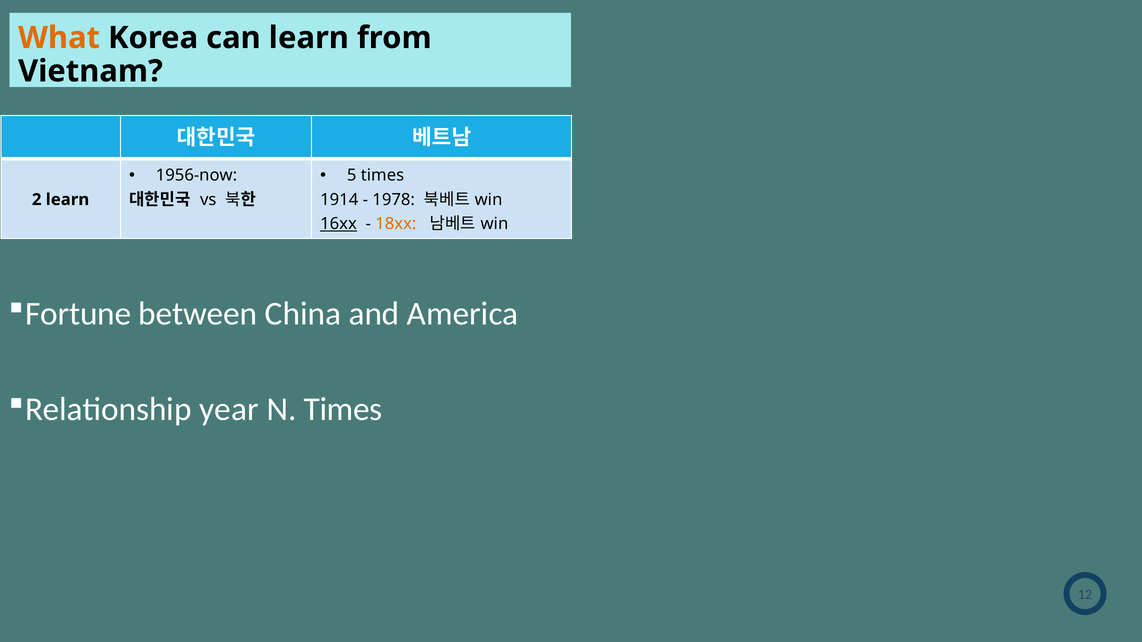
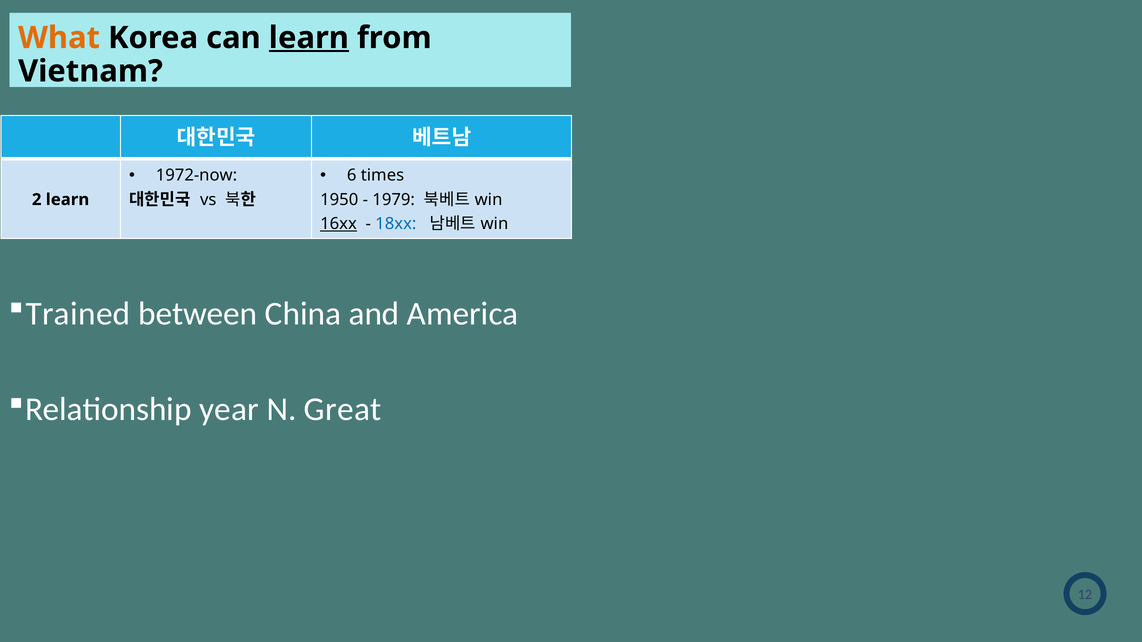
learn at (309, 38) underline: none -> present
1956-now: 1956-now -> 1972-now
5: 5 -> 6
1914: 1914 -> 1950
1978: 1978 -> 1979
18xx colour: orange -> blue
Fortune: Fortune -> Trained
N Times: Times -> Great
